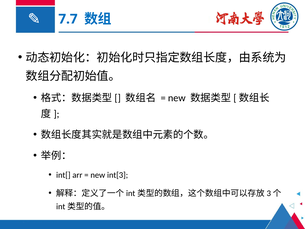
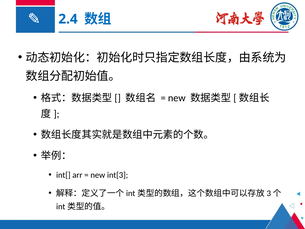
7.7: 7.7 -> 2.4
